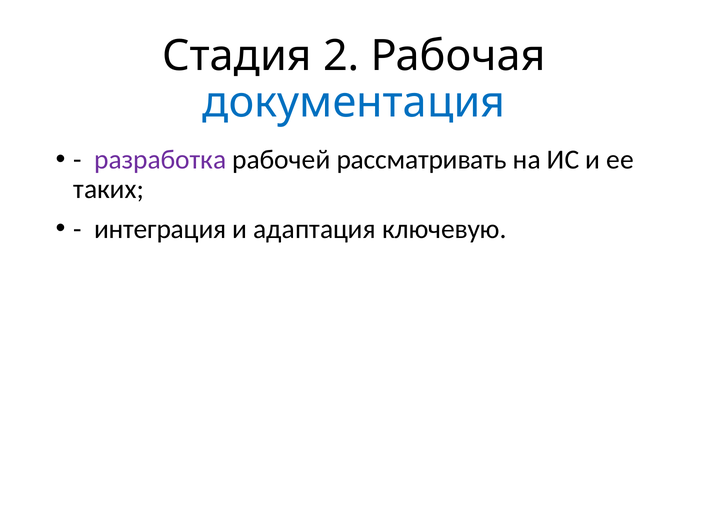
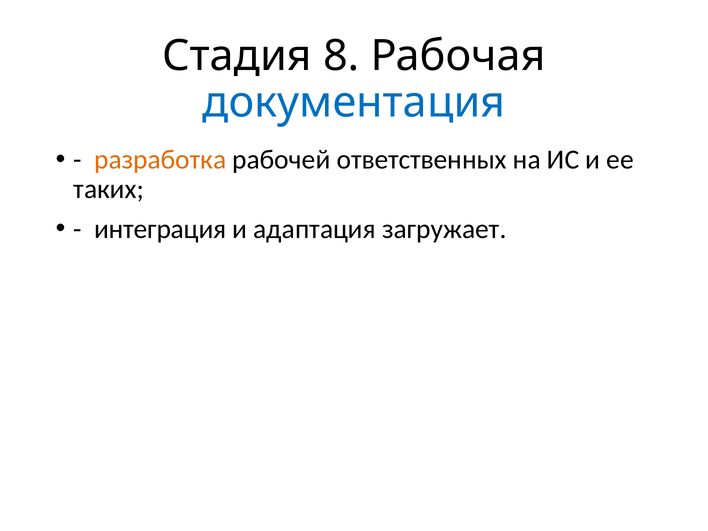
2: 2 -> 8
разработка colour: purple -> orange
рассматривать: рассматривать -> ответственных
ключевую: ключевую -> загружает
